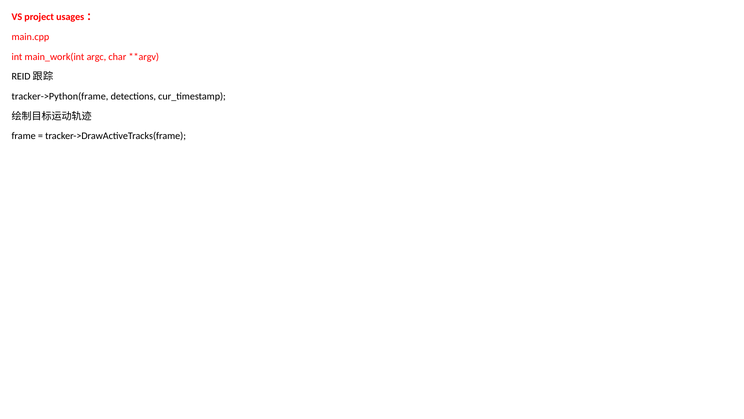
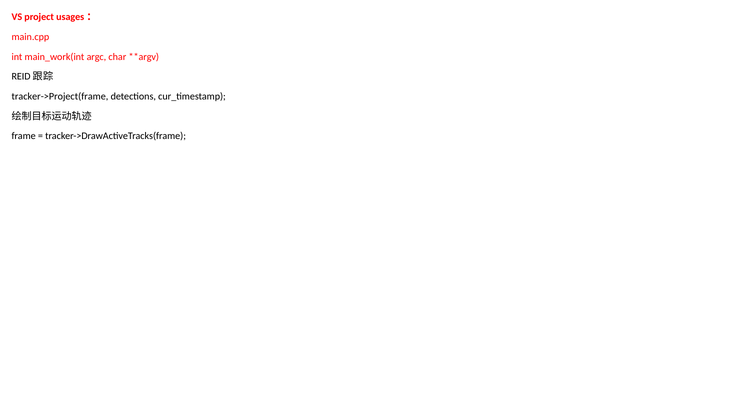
tracker->Python(frame: tracker->Python(frame -> tracker->Project(frame
